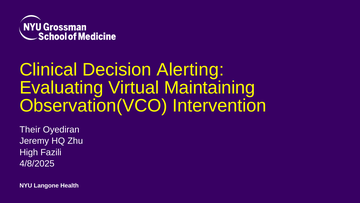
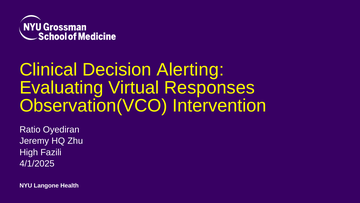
Maintaining: Maintaining -> Responses
Their: Their -> Ratio
4/8/2025: 4/8/2025 -> 4/1/2025
